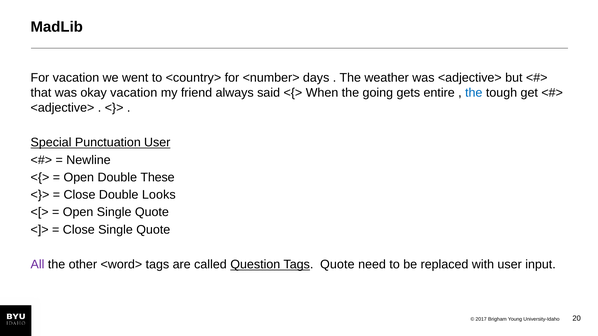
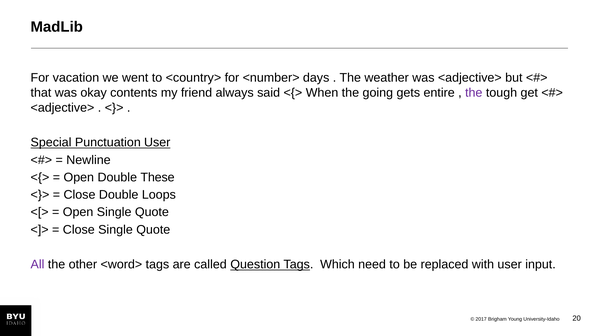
okay vacation: vacation -> contents
the at (474, 93) colour: blue -> purple
Looks: Looks -> Loops
Tags Quote: Quote -> Which
